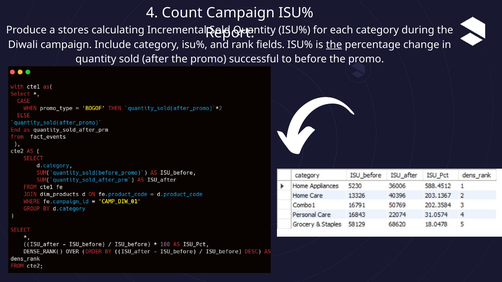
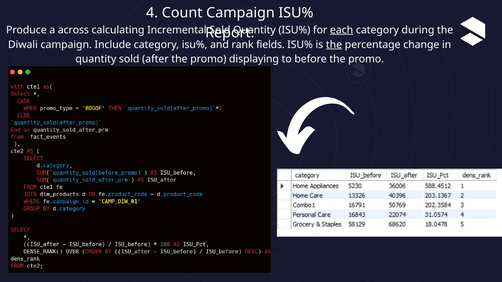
stores: stores -> across
each underline: none -> present
successful: successful -> displaying
